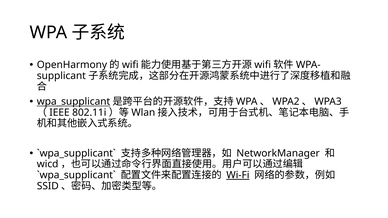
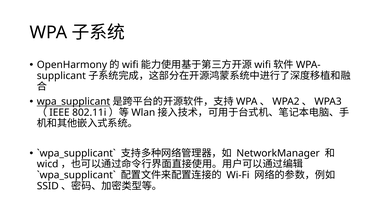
Wi-Fi underline: present -> none
